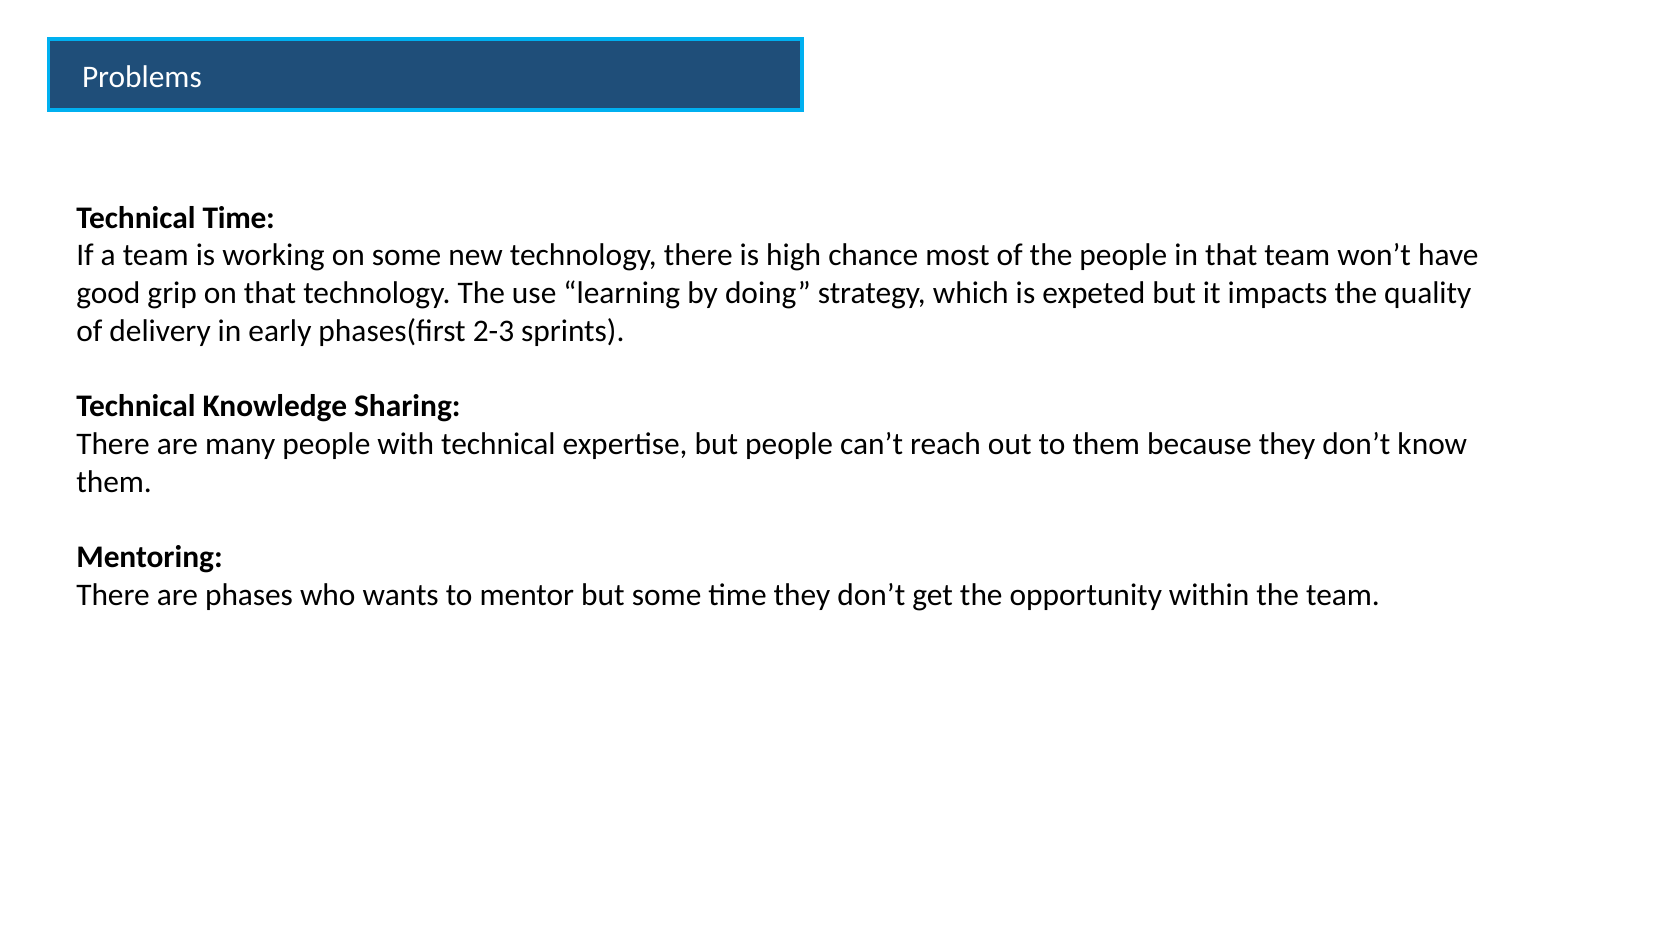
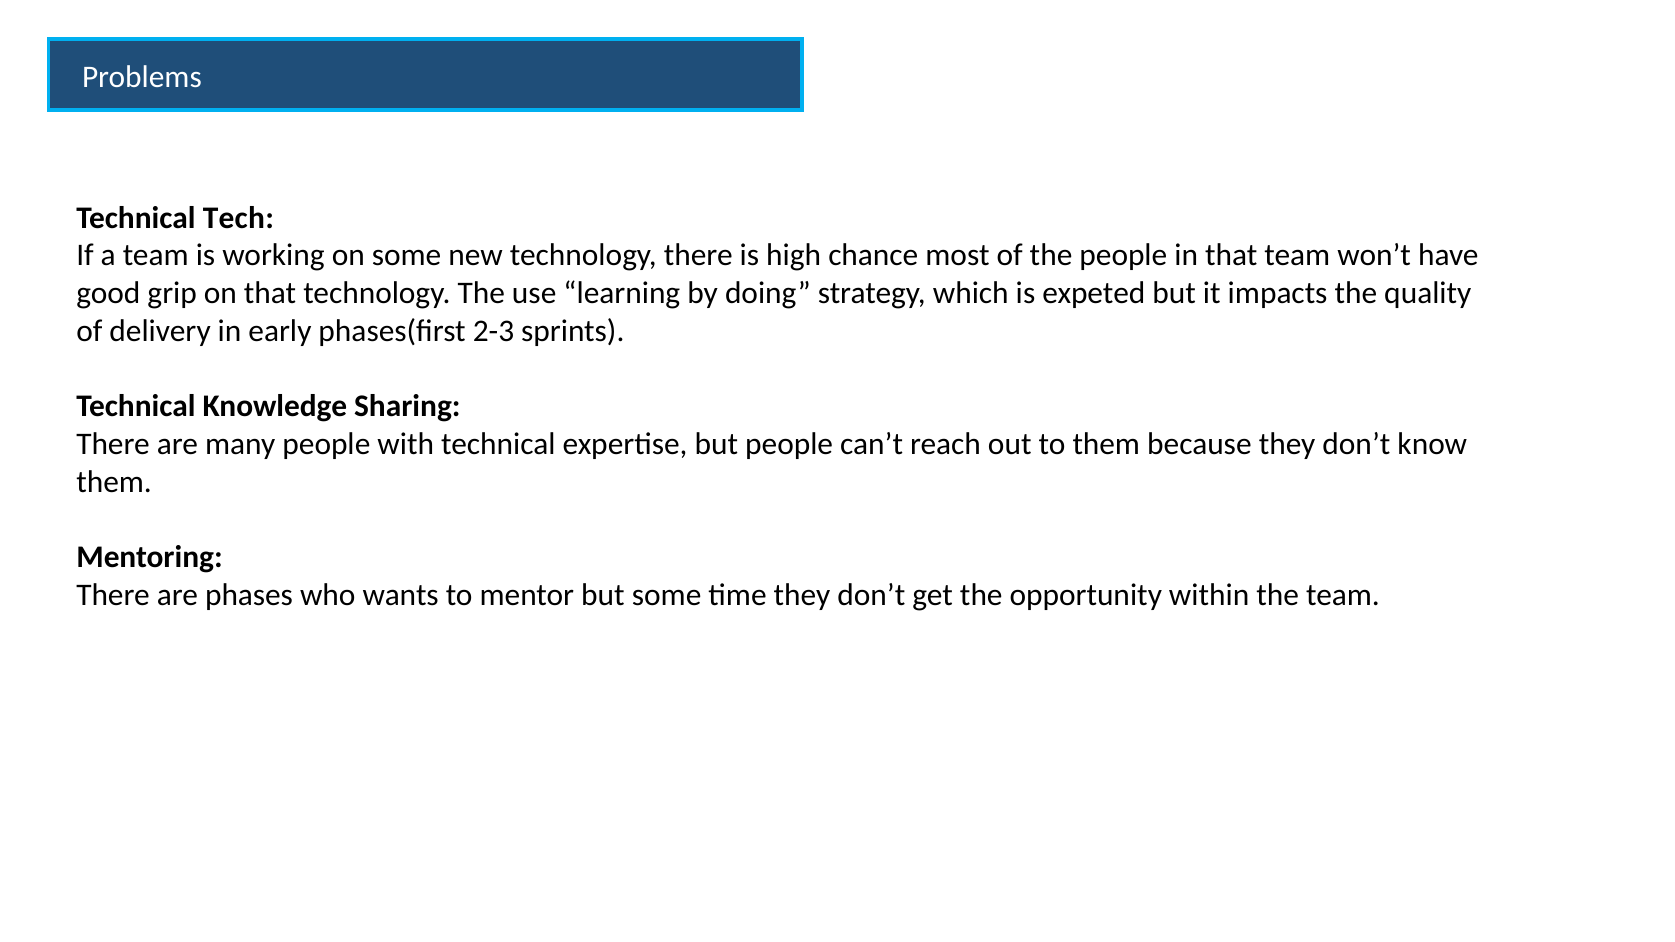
Technical Time: Time -> Tech
